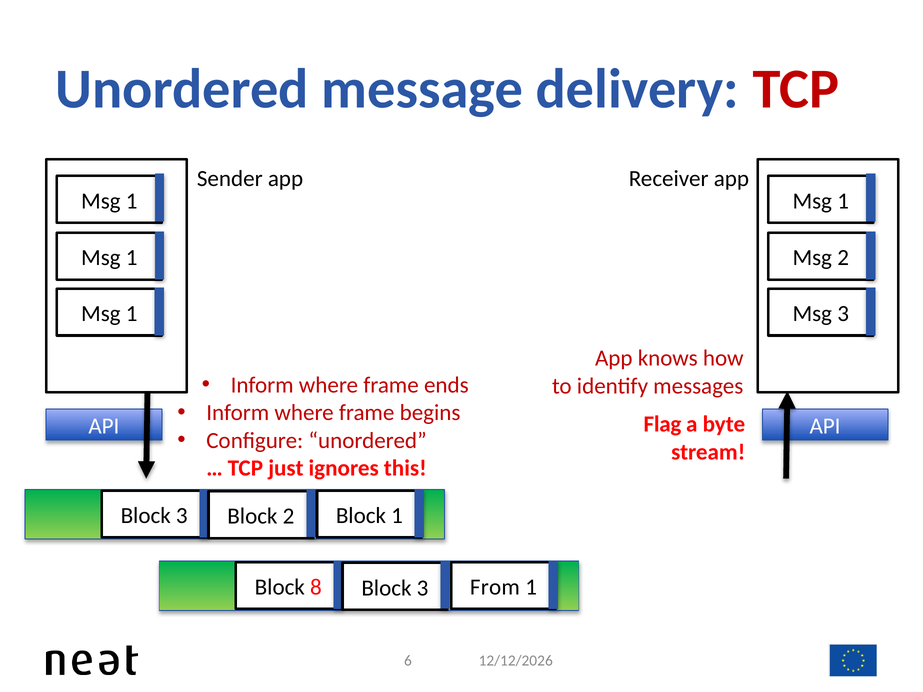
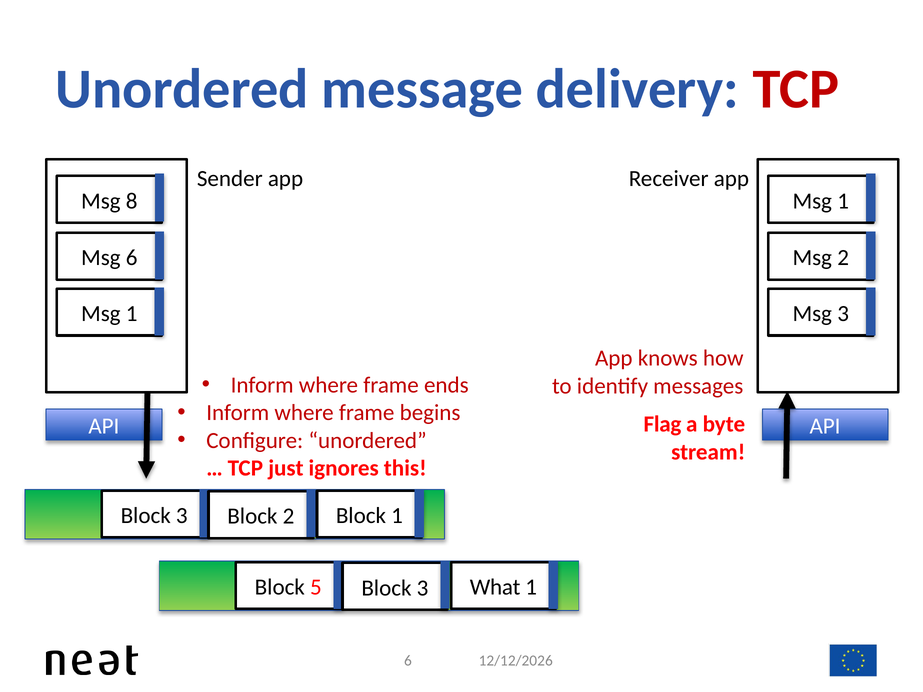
1 at (132, 201): 1 -> 8
1 at (132, 258): 1 -> 6
8: 8 -> 5
From: From -> What
